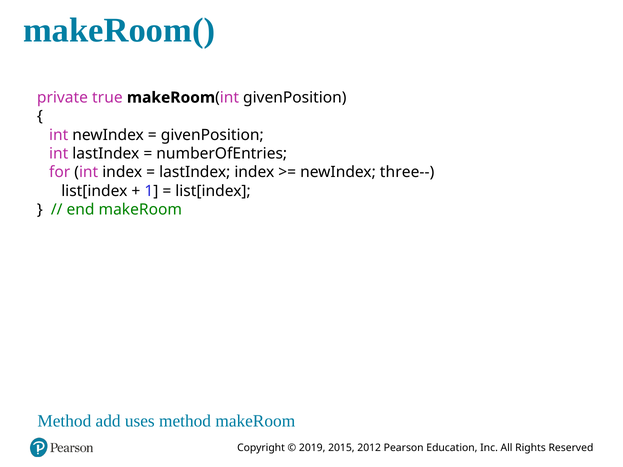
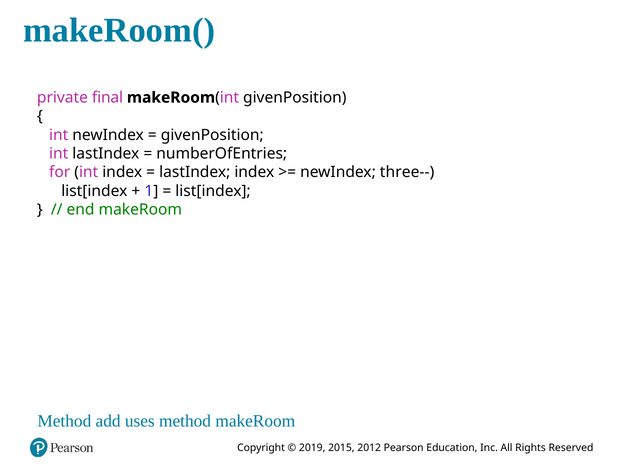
true: true -> final
